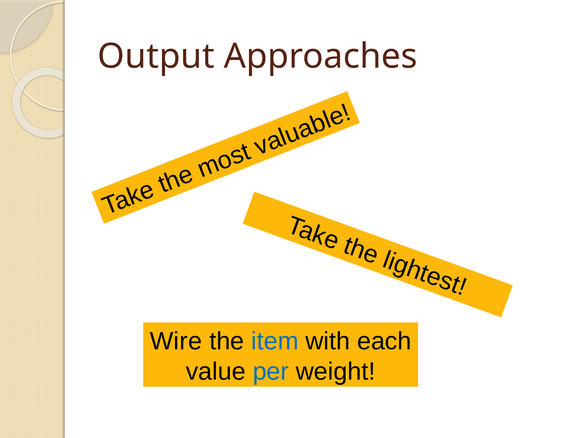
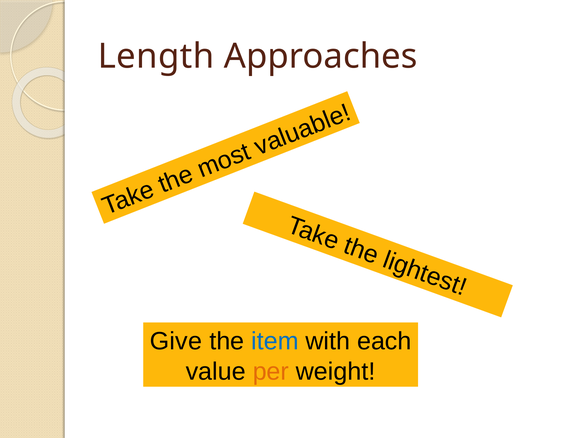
Output: Output -> Length
Wire: Wire -> Give
per colour: blue -> orange
